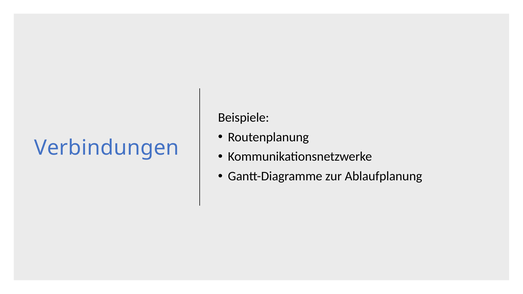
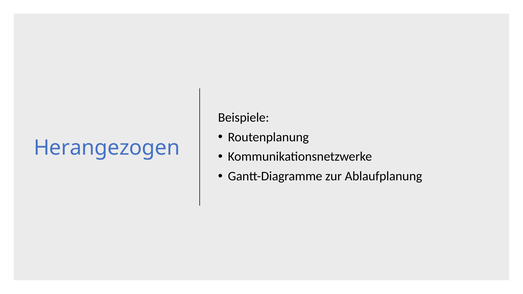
Verbindungen: Verbindungen -> Herangezogen
